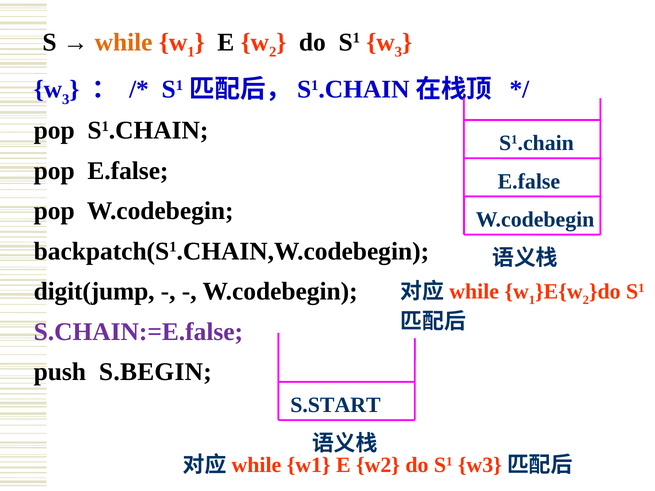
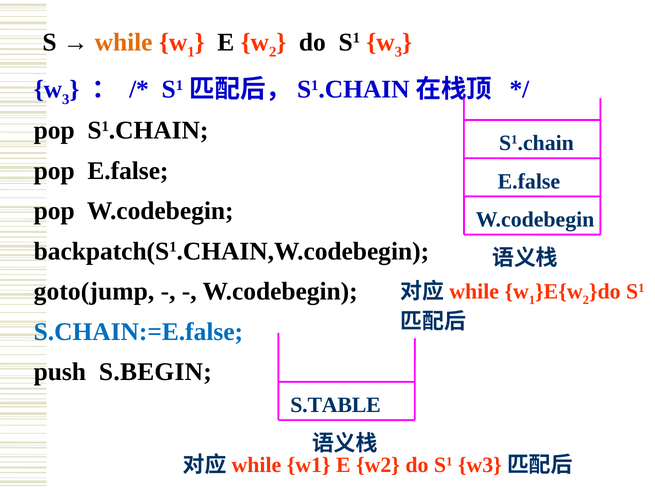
digit(jump: digit(jump -> goto(jump
S.CHAIN:=E.false colour: purple -> blue
S.START: S.START -> S.TABLE
